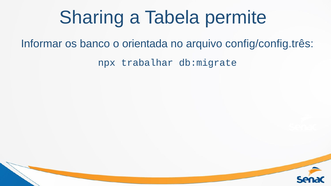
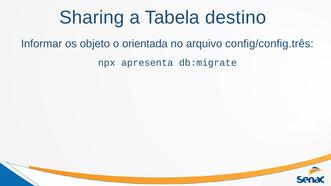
permite: permite -> destino
banco: banco -> objeto
trabalhar: trabalhar -> apresenta
